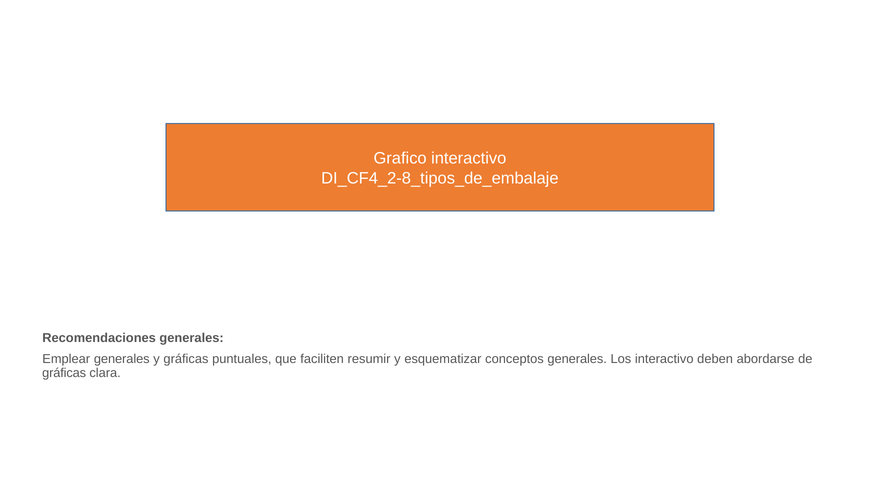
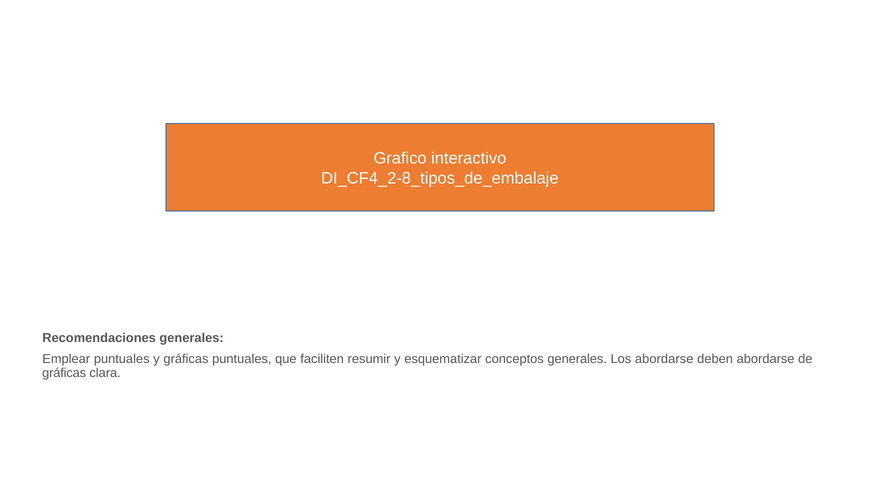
Emplear generales: generales -> puntuales
Los interactivo: interactivo -> abordarse
